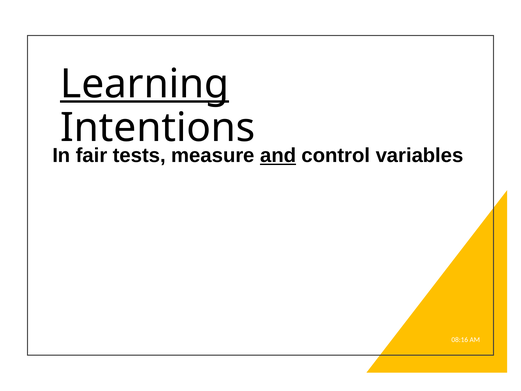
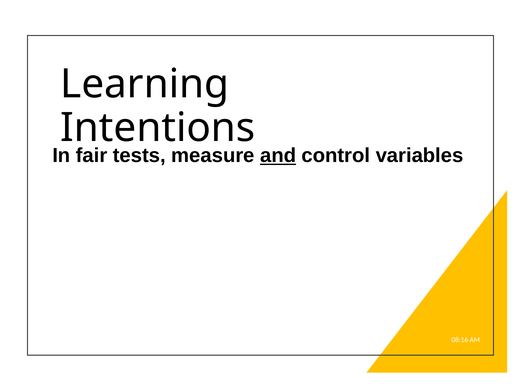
Learning underline: present -> none
